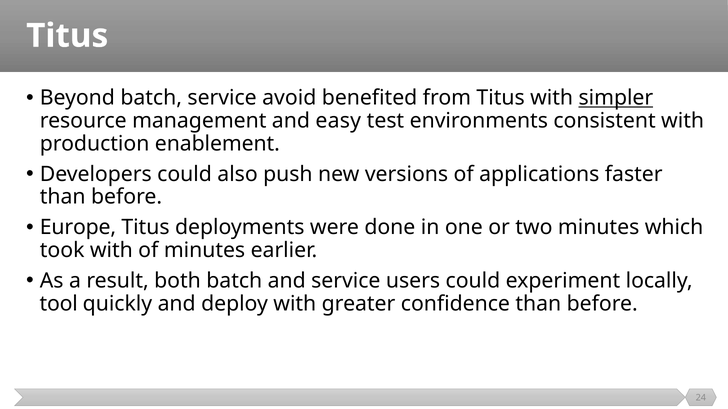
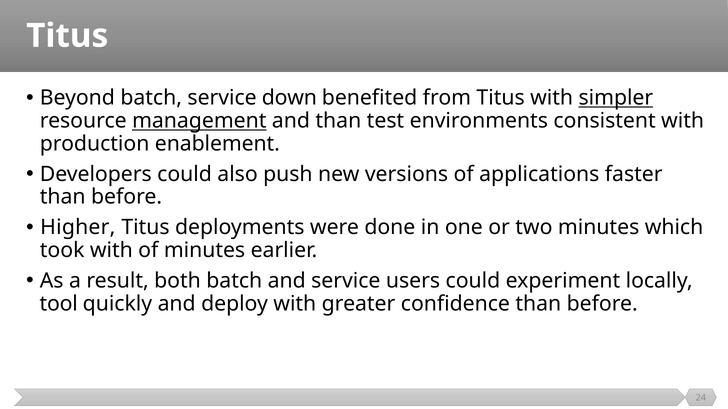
avoid: avoid -> down
management underline: none -> present
and easy: easy -> than
Europe: Europe -> Higher
